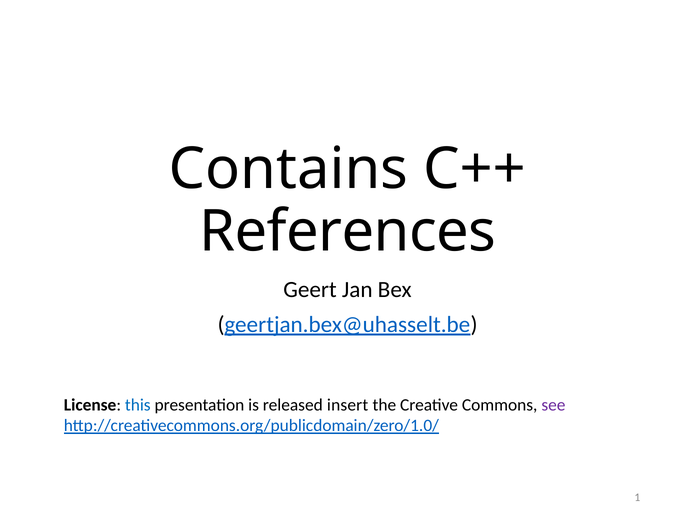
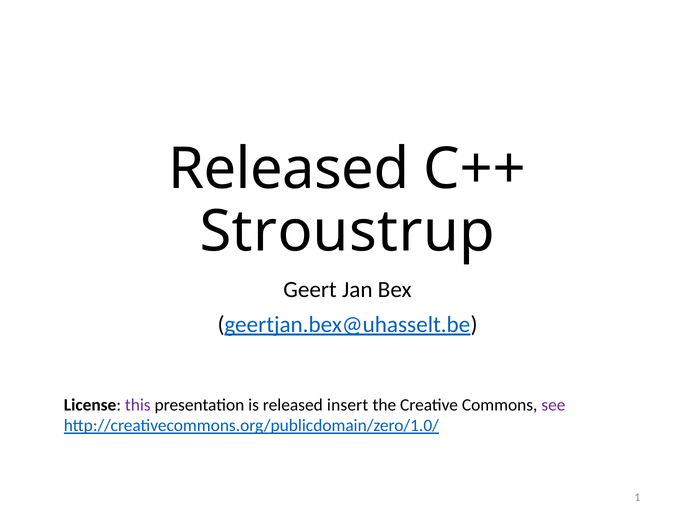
Contains at (288, 169): Contains -> Released
References: References -> Stroustrup
this colour: blue -> purple
